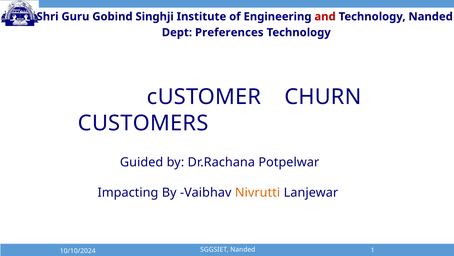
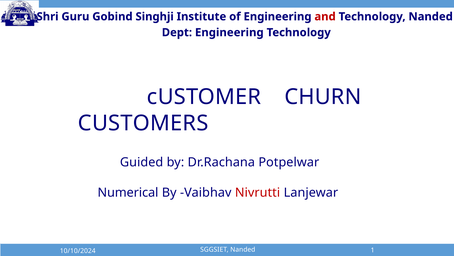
Dept Preferences: Preferences -> Engineering
Impacting: Impacting -> Numerical
Nivrutti colour: orange -> red
